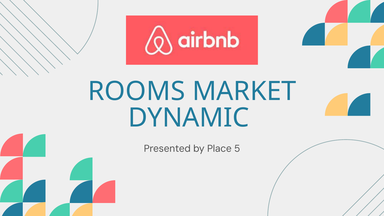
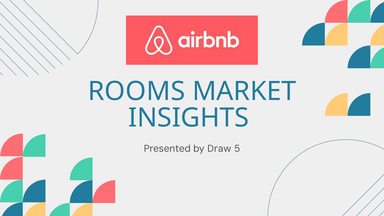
DYNAMIC: DYNAMIC -> INSIGHTS
Place: Place -> Draw
